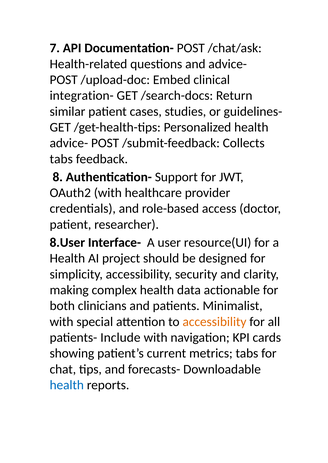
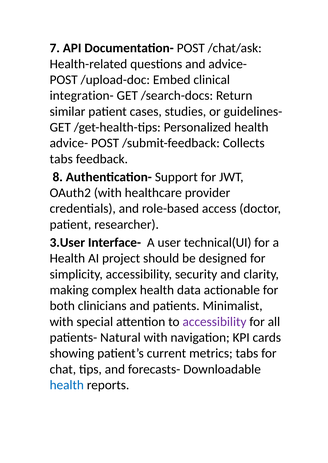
8.User: 8.User -> 3.User
resource(UI: resource(UI -> technical(UI
accessibility at (214, 322) colour: orange -> purple
Include: Include -> Natural
